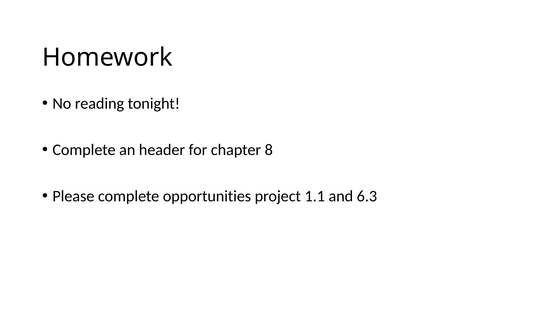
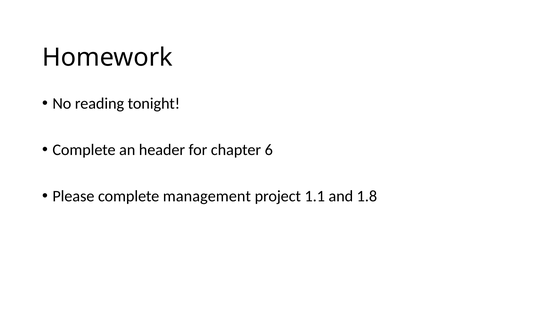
8: 8 -> 6
opportunities: opportunities -> management
6.3: 6.3 -> 1.8
